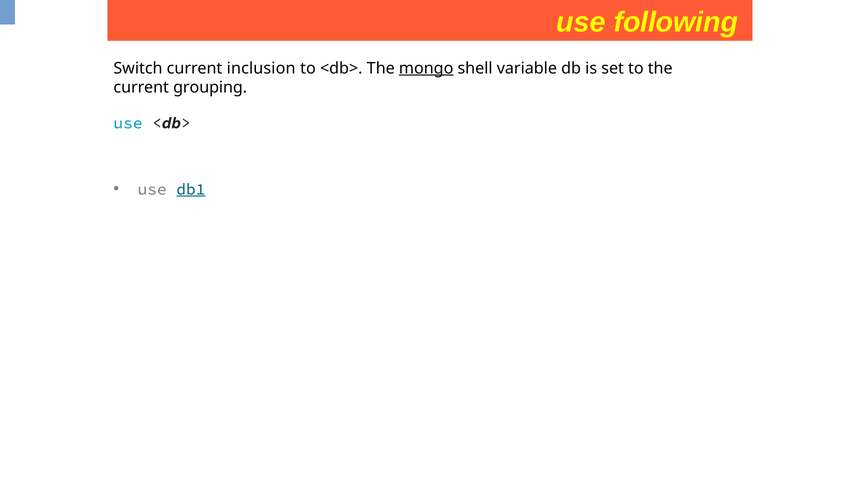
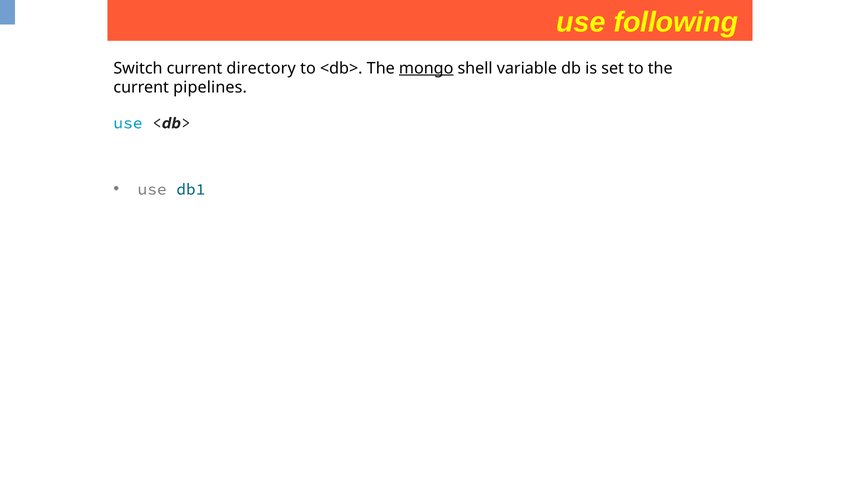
inclusion: inclusion -> directory
grouping: grouping -> pipelines
db1 underline: present -> none
